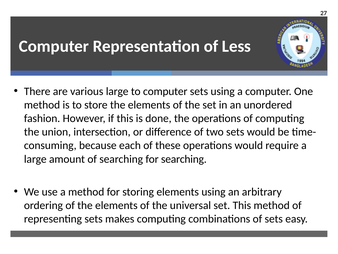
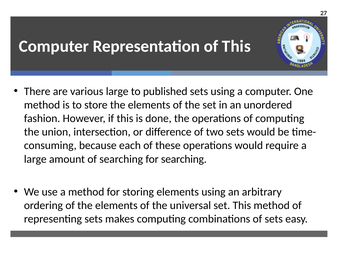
of Less: Less -> This
to computer: computer -> published
